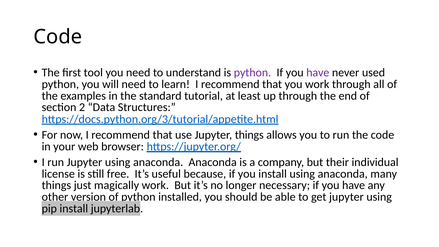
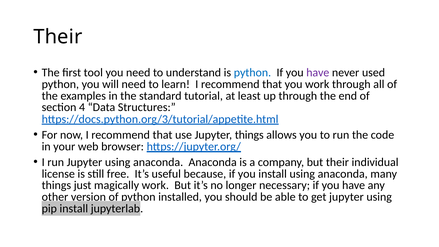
Code at (58, 37): Code -> Their
python at (252, 73) colour: purple -> blue
2: 2 -> 4
